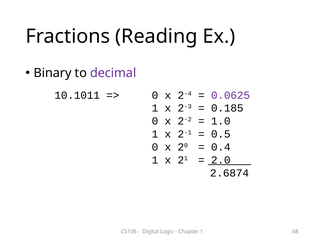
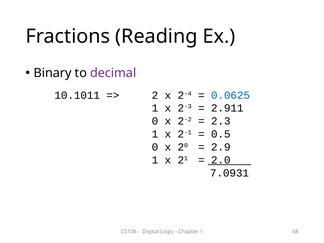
0 at (155, 95): 0 -> 2
0.0625 colour: purple -> blue
0.185: 0.185 -> 2.911
1.0: 1.0 -> 2.3
0.4: 0.4 -> 2.9
2.6874: 2.6874 -> 7.0931
